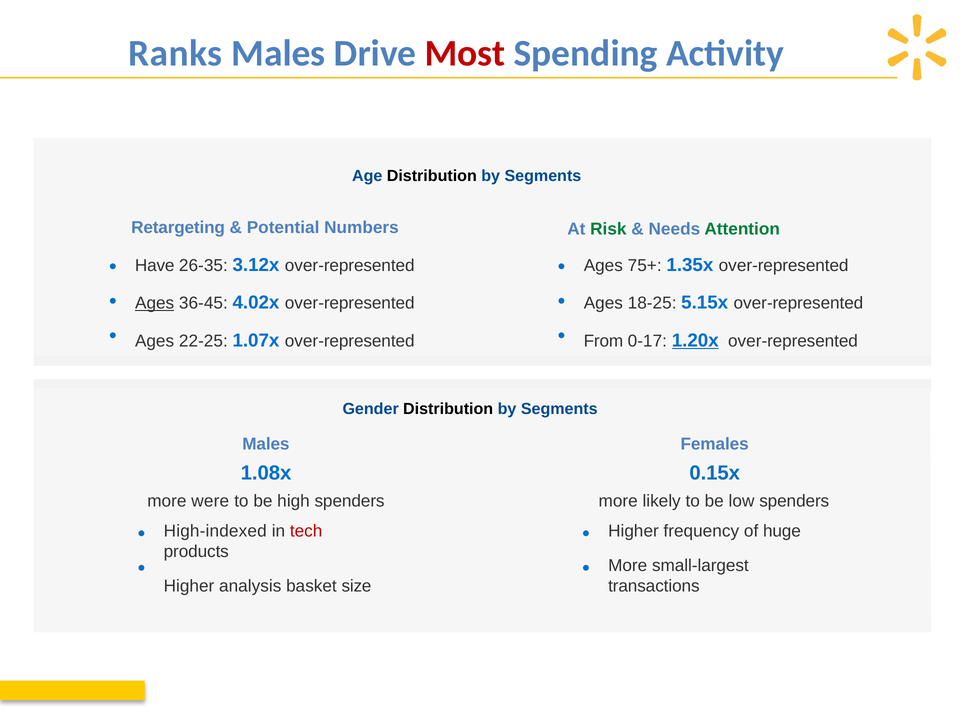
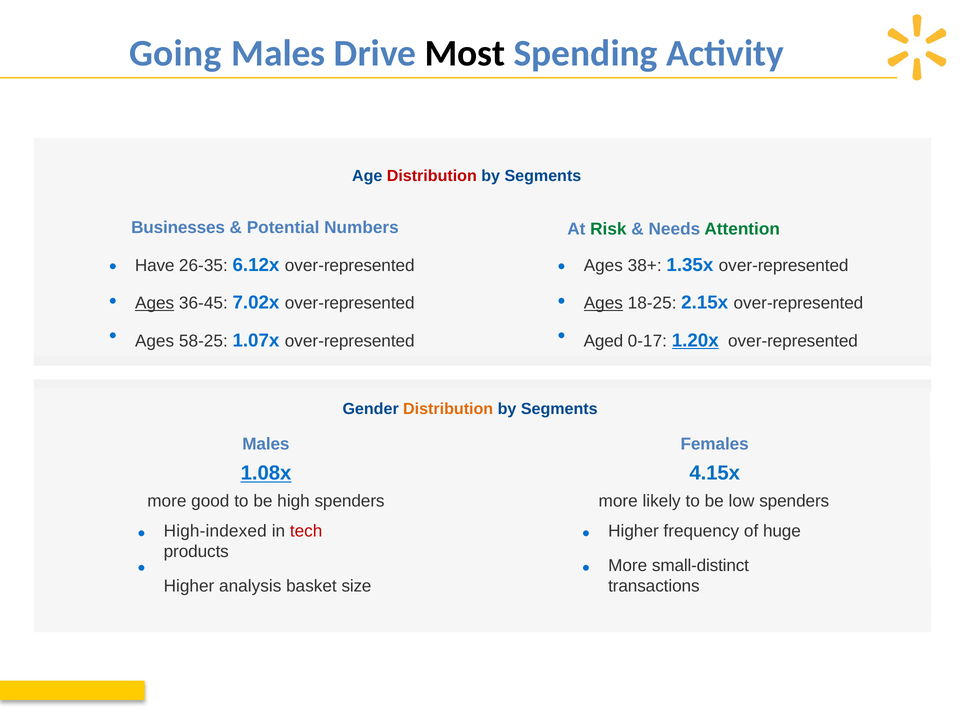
Ranks: Ranks -> Going
Most colour: red -> black
Distribution at (432, 176) colour: black -> red
Retargeting: Retargeting -> Businesses
3.12x: 3.12x -> 6.12x
75+: 75+ -> 38+
4.02x: 4.02x -> 7.02x
Ages at (603, 303) underline: none -> present
5.15x: 5.15x -> 2.15x
22-25: 22-25 -> 58-25
From: From -> Aged
Distribution at (448, 409) colour: black -> orange
1.08x underline: none -> present
0.15x: 0.15x -> 4.15x
were: were -> good
small-largest: small-largest -> small-distinct
